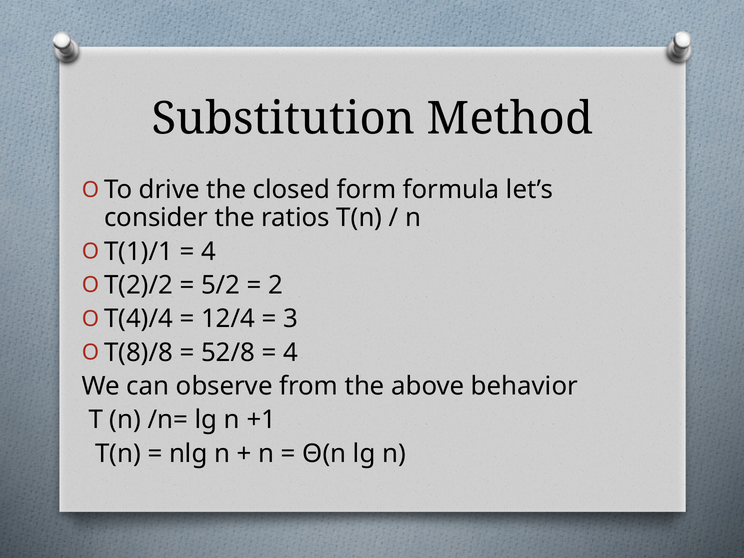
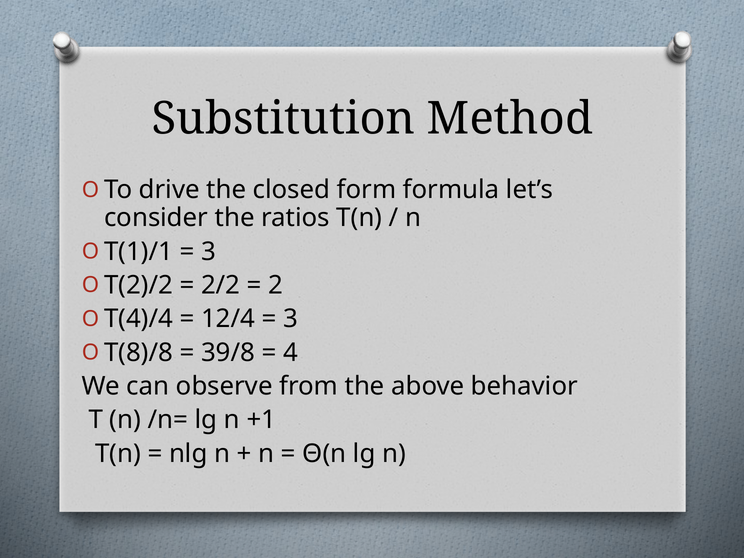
4 at (208, 252): 4 -> 3
5/2: 5/2 -> 2/2
52/8: 52/8 -> 39/8
